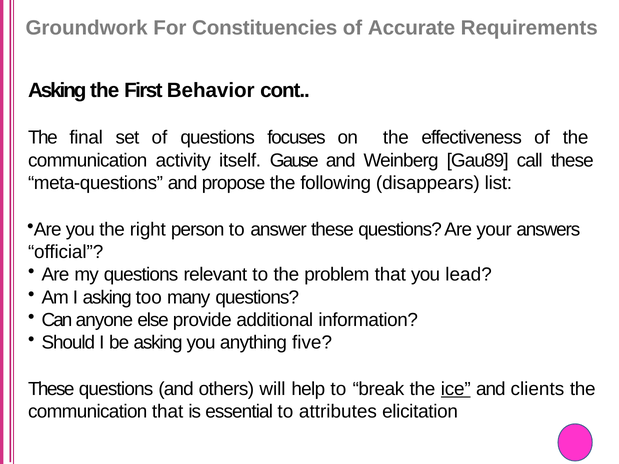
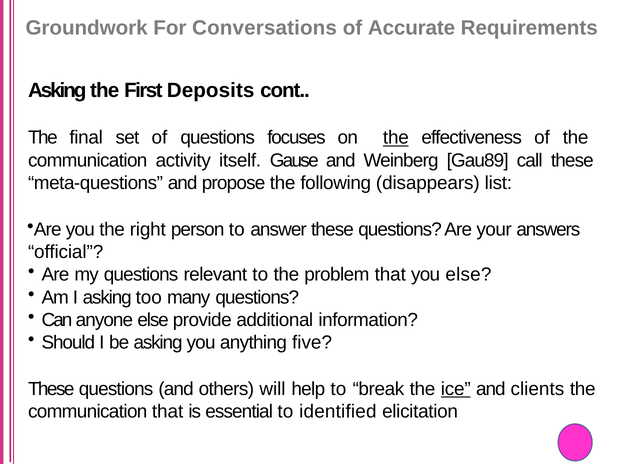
Constituencies: Constituencies -> Conversations
Behavior: Behavior -> Deposits
the at (396, 138) underline: none -> present
you lead: lead -> else
attributes: attributes -> identified
